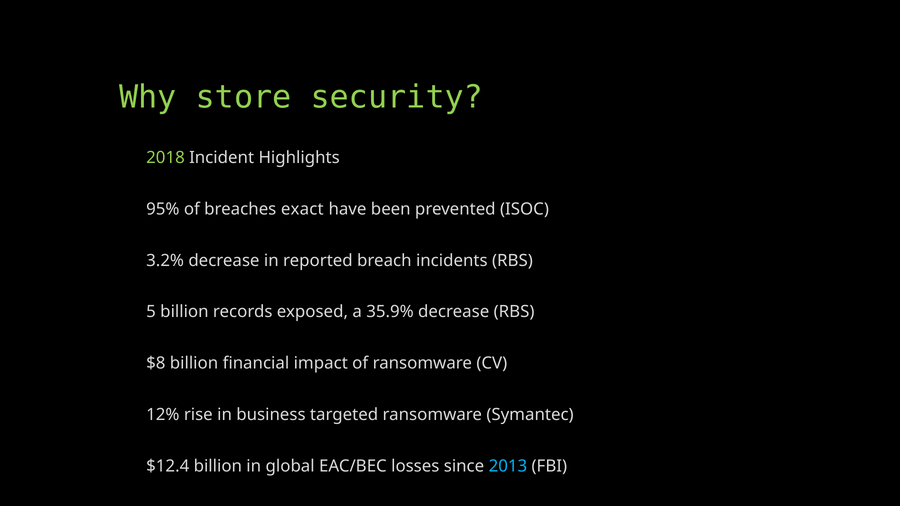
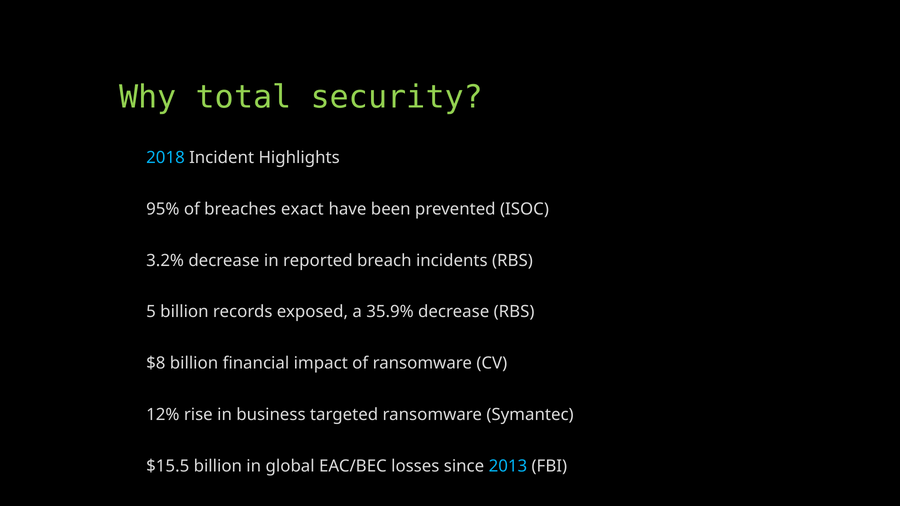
store: store -> total
2018 colour: light green -> light blue
$12.4: $12.4 -> $15.5
